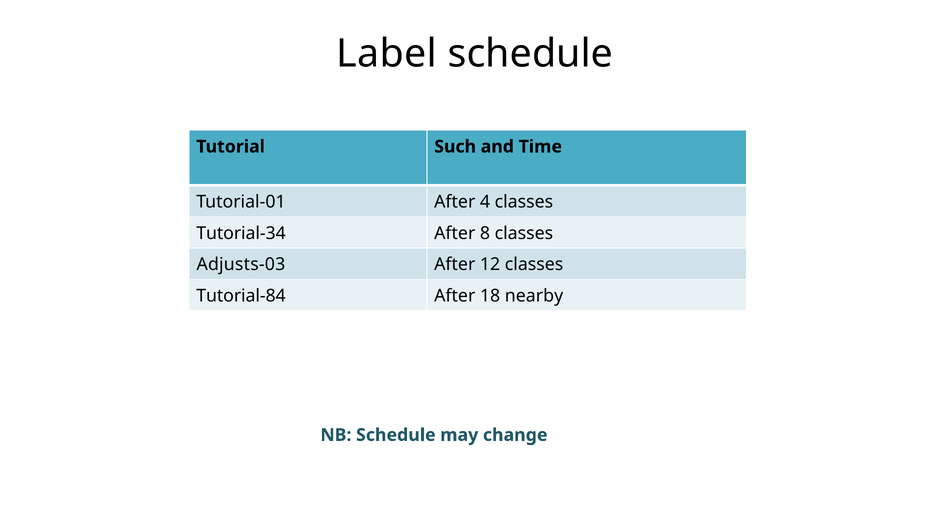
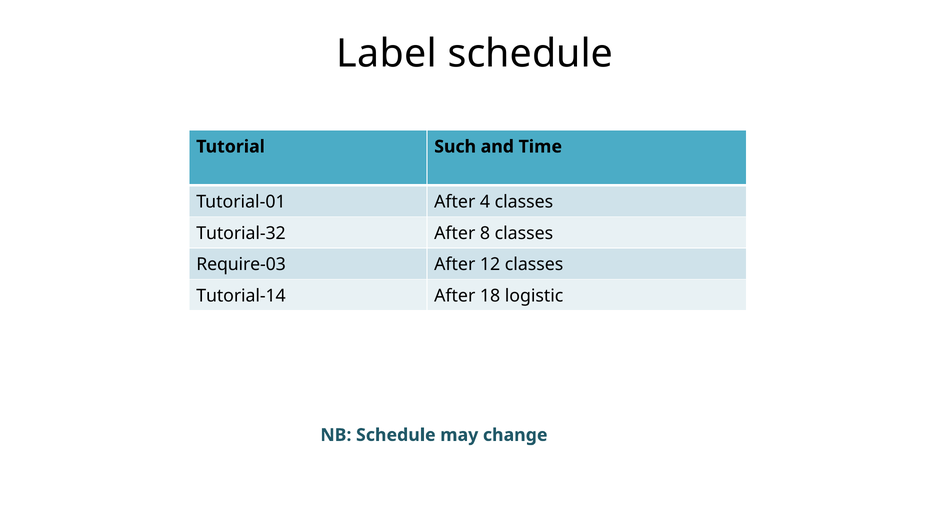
Tutorial-34: Tutorial-34 -> Tutorial-32
Adjusts-03: Adjusts-03 -> Require-03
Tutorial-84: Tutorial-84 -> Tutorial-14
nearby: nearby -> logistic
